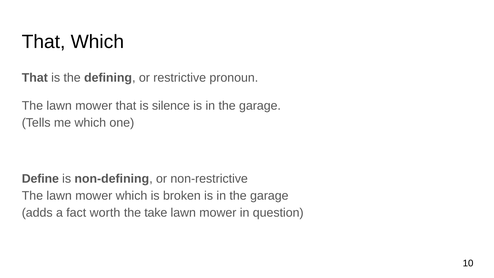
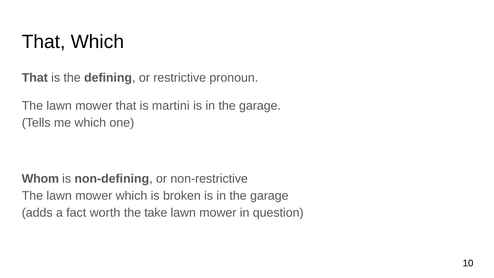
silence: silence -> martini
Define: Define -> Whom
